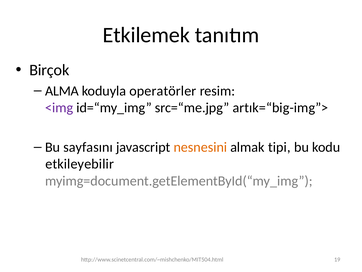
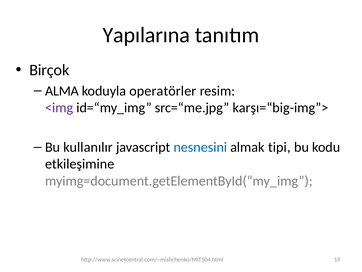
Etkilemek: Etkilemek -> Yapılarına
artık=“big-img”>: artık=“big-img”> -> karşı=“big-img”>
sayfasını: sayfasını -> kullanılır
nesnesini colour: orange -> blue
etkileyebilir: etkileyebilir -> etkileşimine
